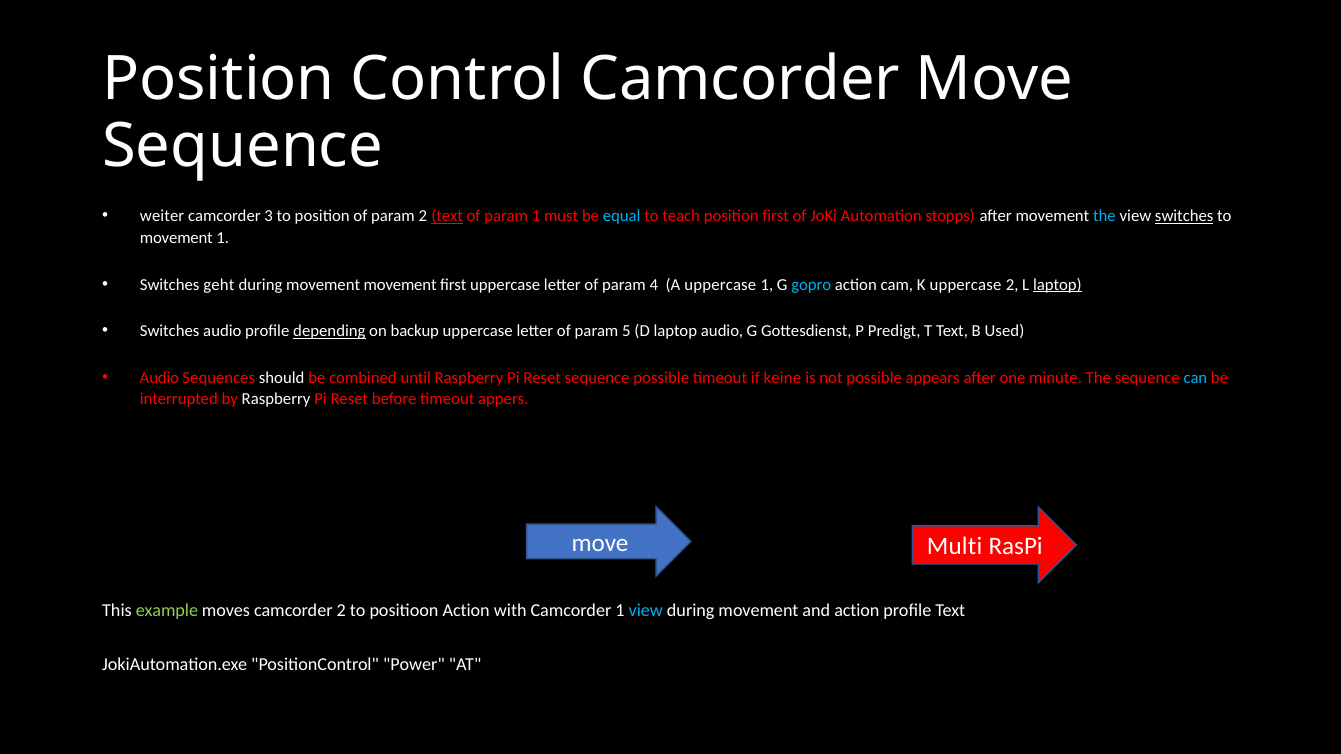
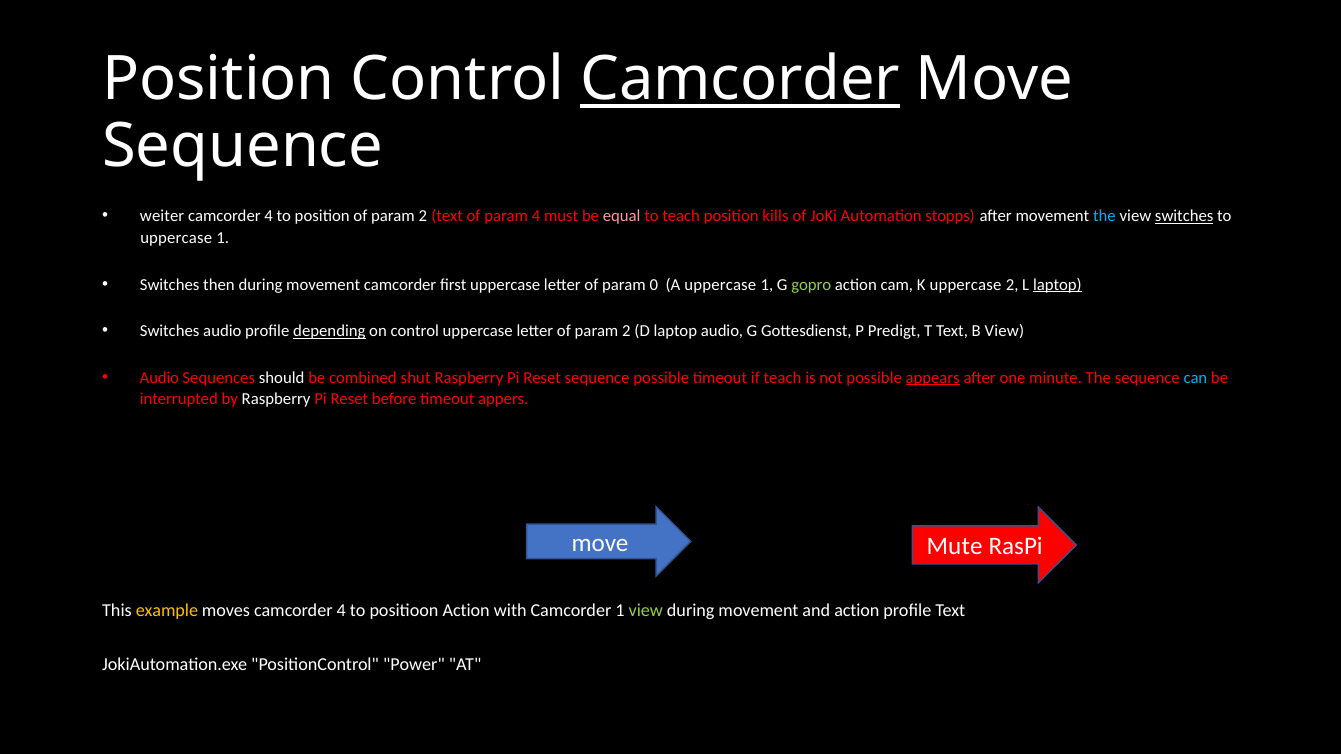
Camcorder at (740, 79) underline: none -> present
3 at (269, 216): 3 -> 4
text at (447, 216) underline: present -> none
param 1: 1 -> 4
equal colour: light blue -> pink
position first: first -> kills
movement at (176, 238): movement -> uppercase
geht: geht -> then
movement movement: movement -> camcorder
4: 4 -> 0
gopro colour: light blue -> light green
on backup: backup -> control
letter of param 5: 5 -> 2
B Used: Used -> View
until: until -> shut
if keine: keine -> teach
appears underline: none -> present
Multi: Multi -> Mute
example colour: light green -> yellow
moves camcorder 2: 2 -> 4
view at (646, 611) colour: light blue -> light green
